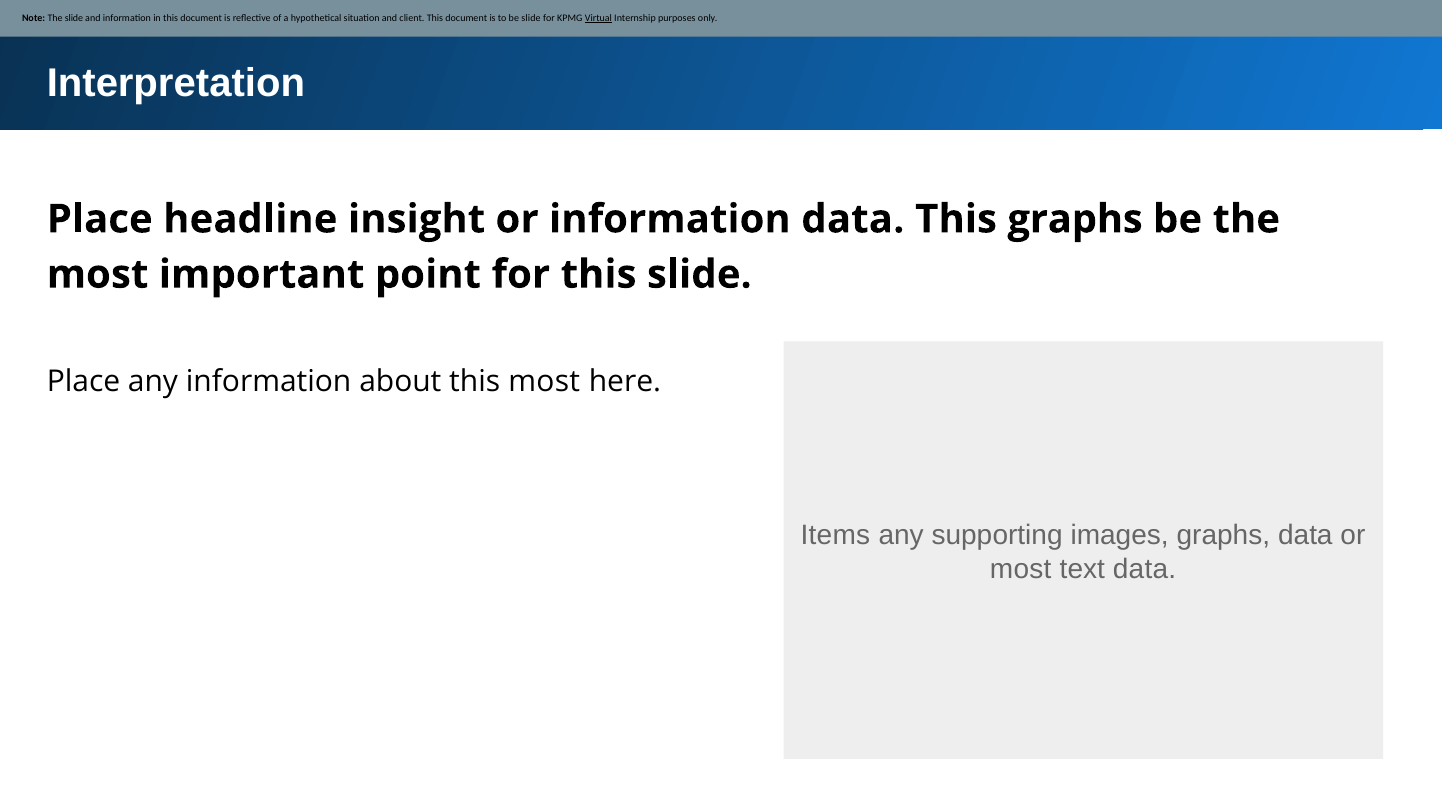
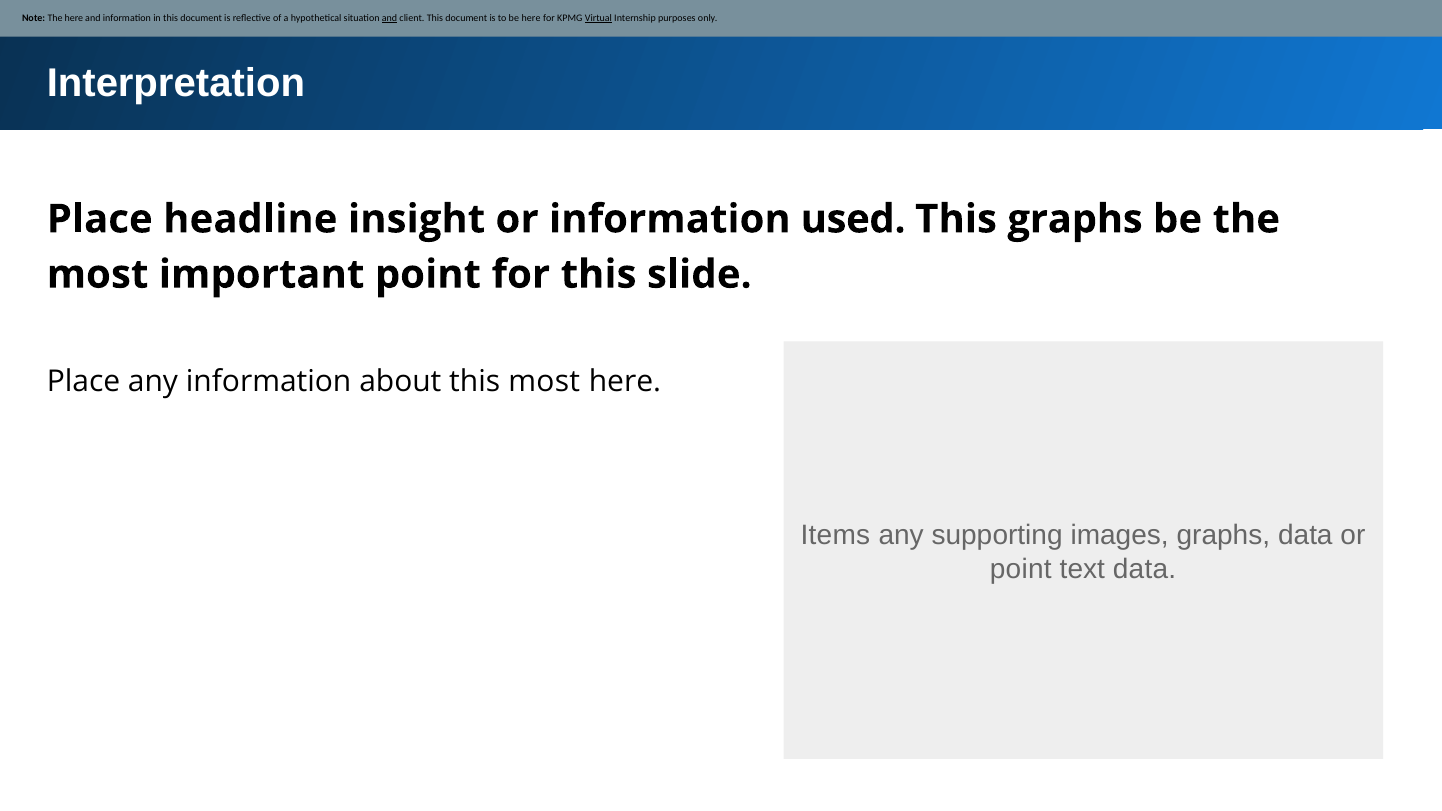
The slide: slide -> here
and at (389, 19) underline: none -> present
be slide: slide -> here
information data: data -> used
most at (1021, 569): most -> point
